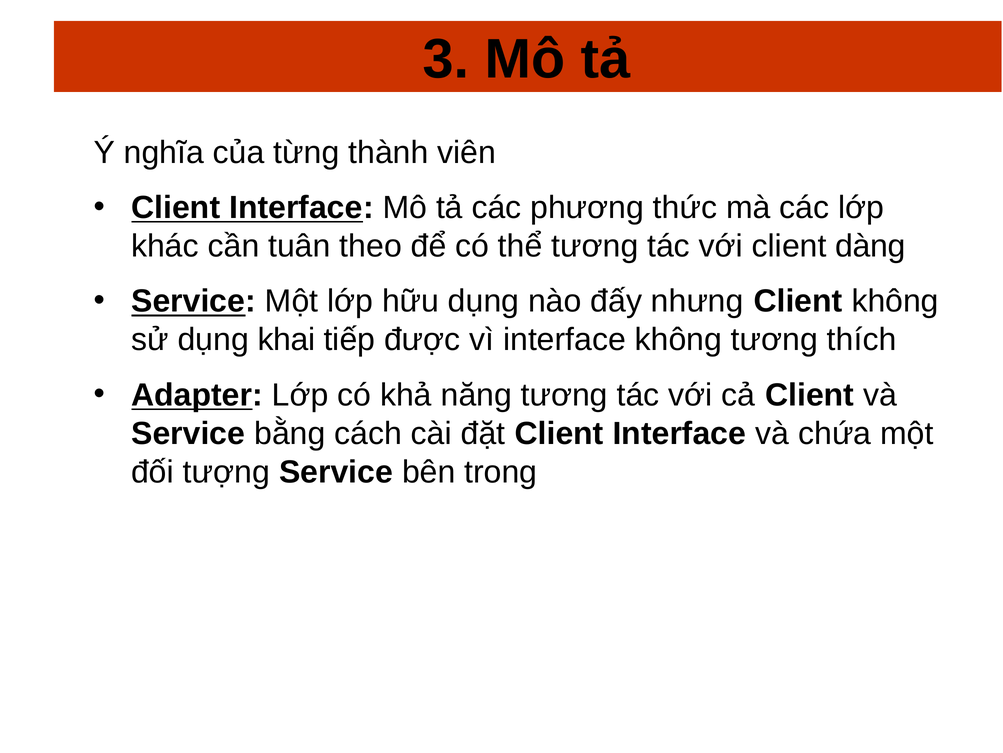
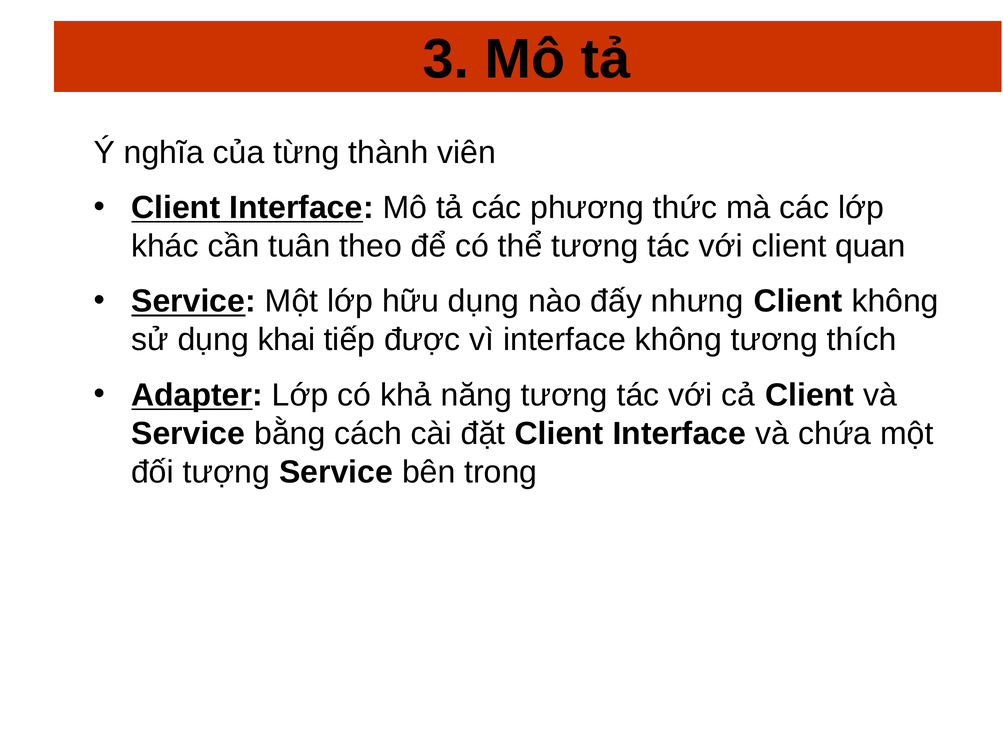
dàng: dàng -> quan
